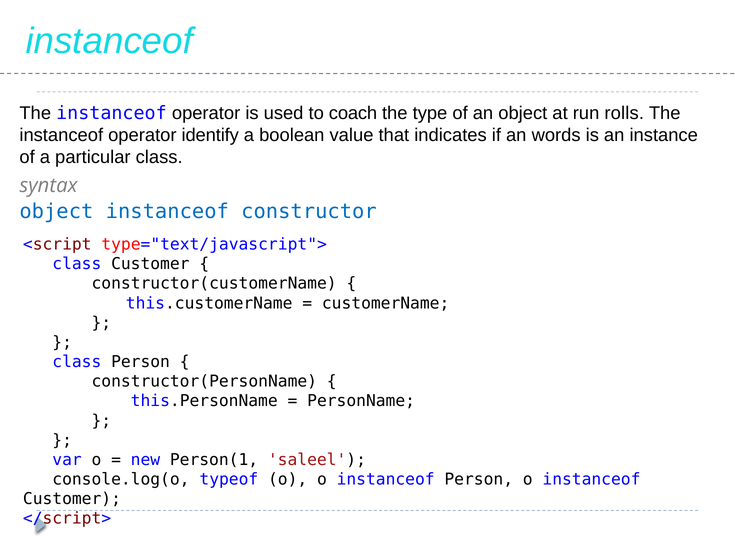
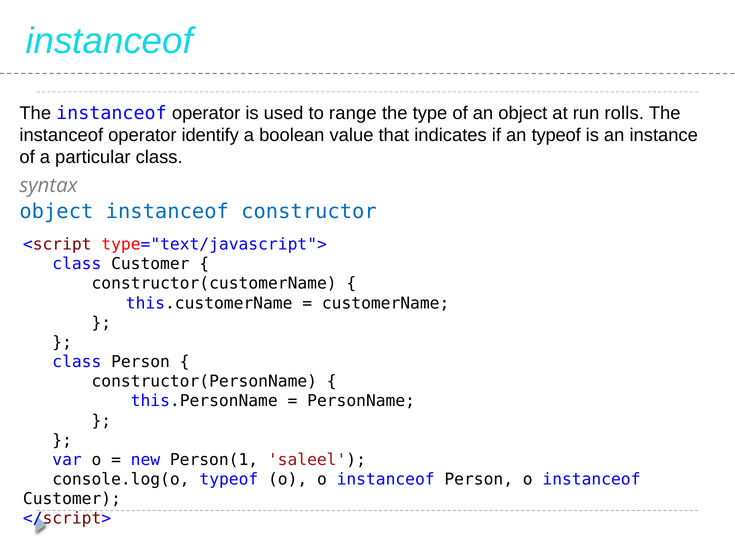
coach: coach -> range
an words: words -> typeof
